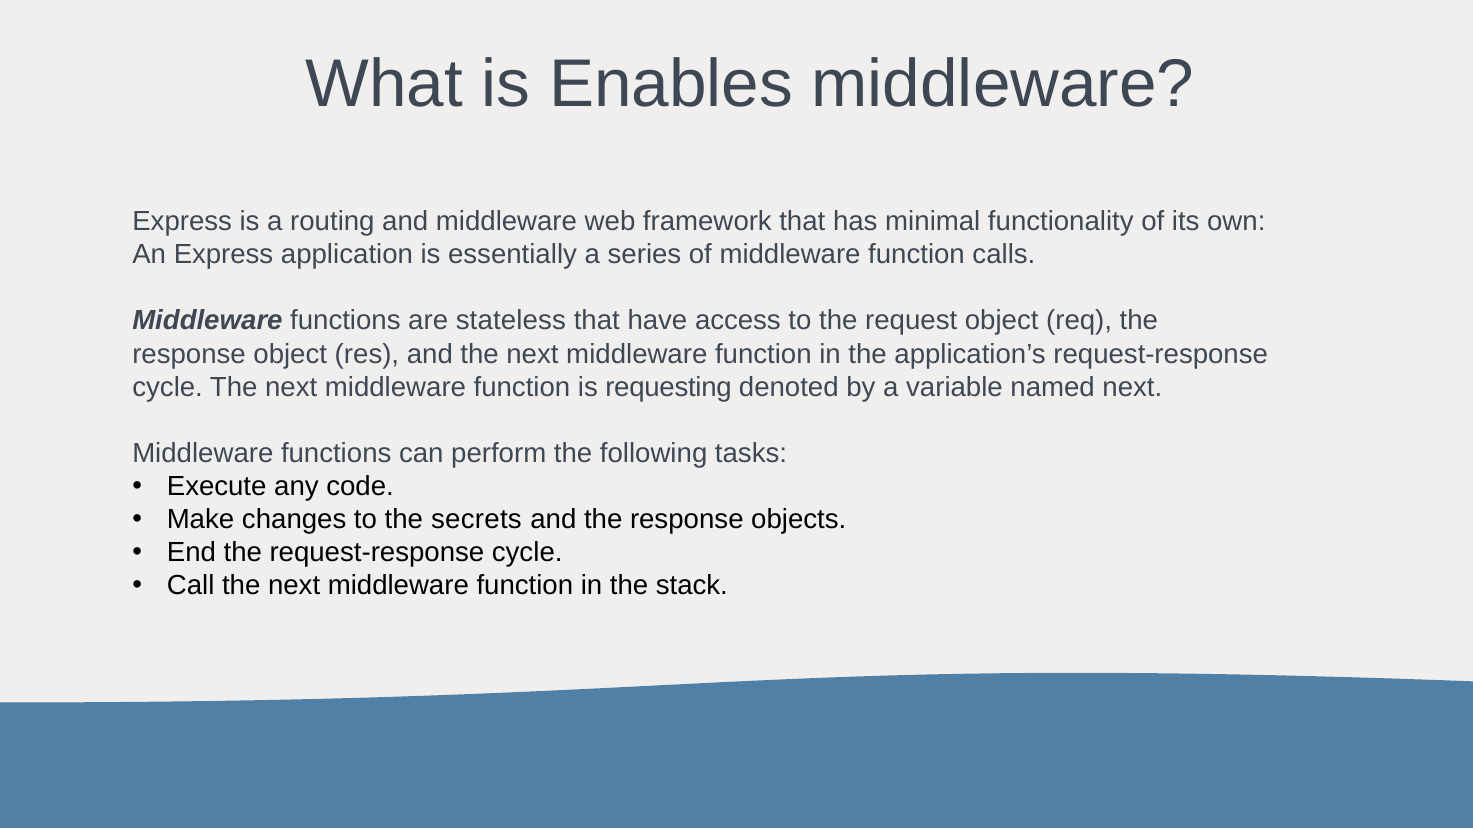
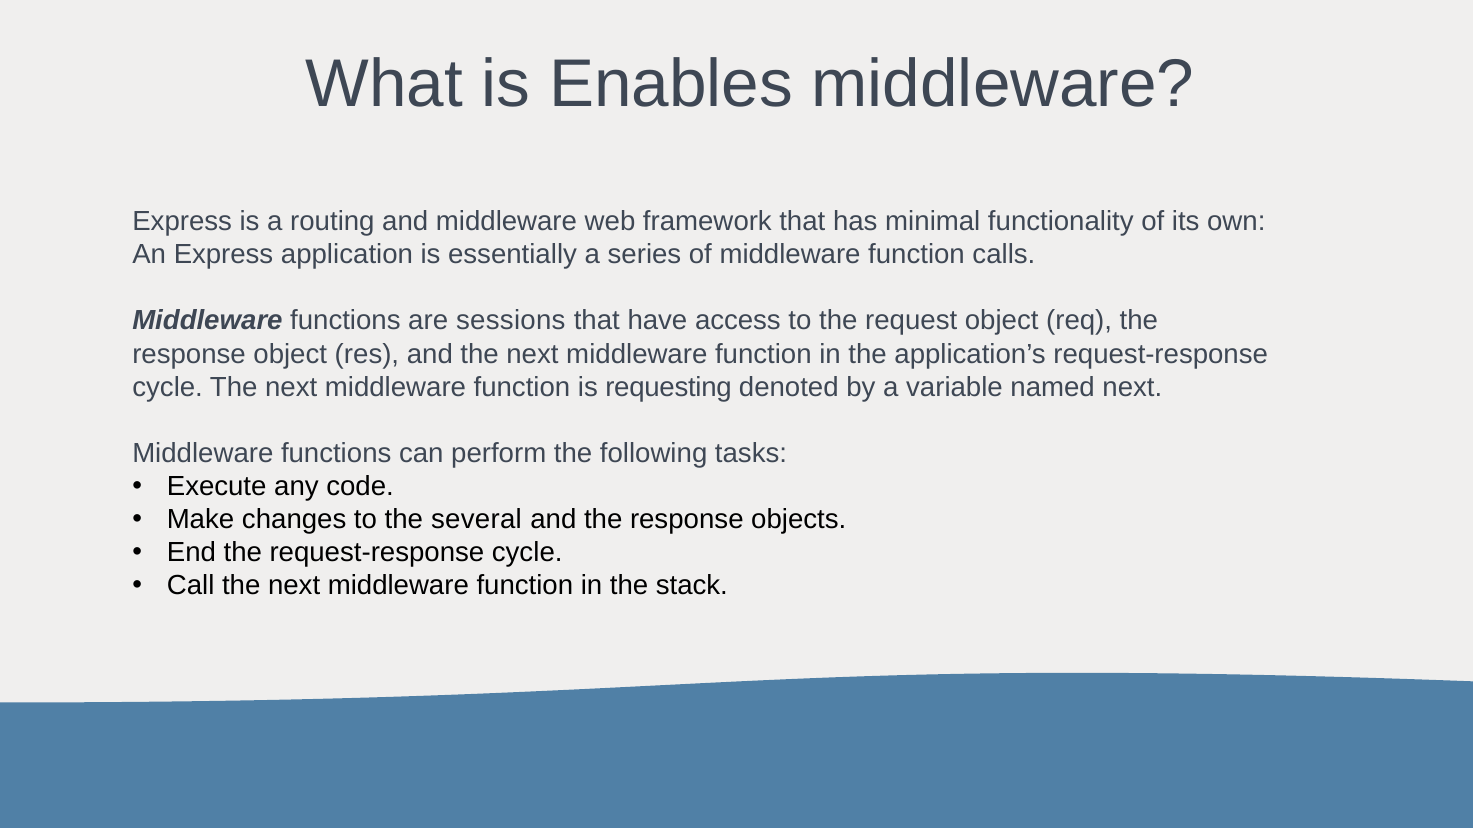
stateless: stateless -> sessions
secrets: secrets -> several
